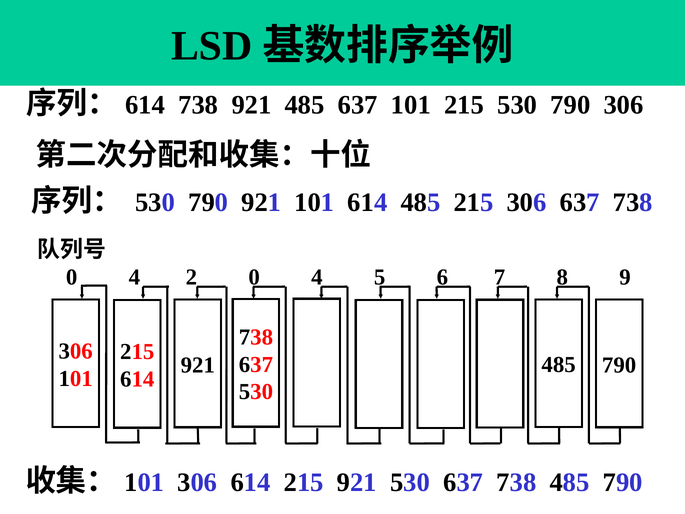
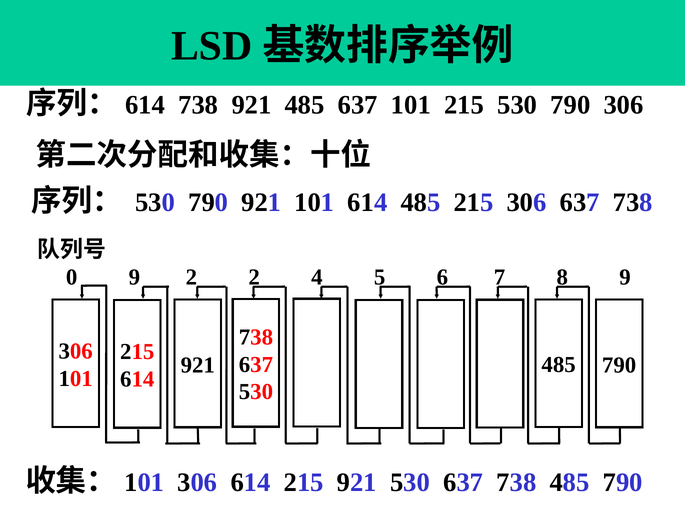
4 at (134, 277): 4 -> 9
2 0: 0 -> 2
